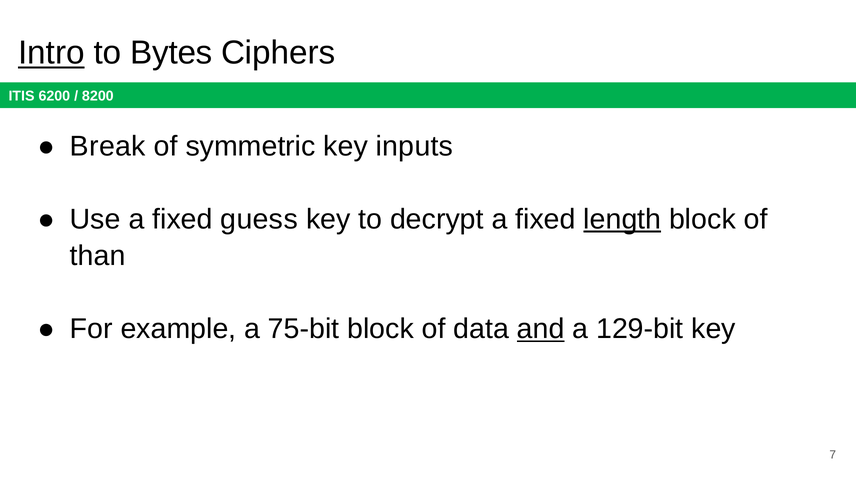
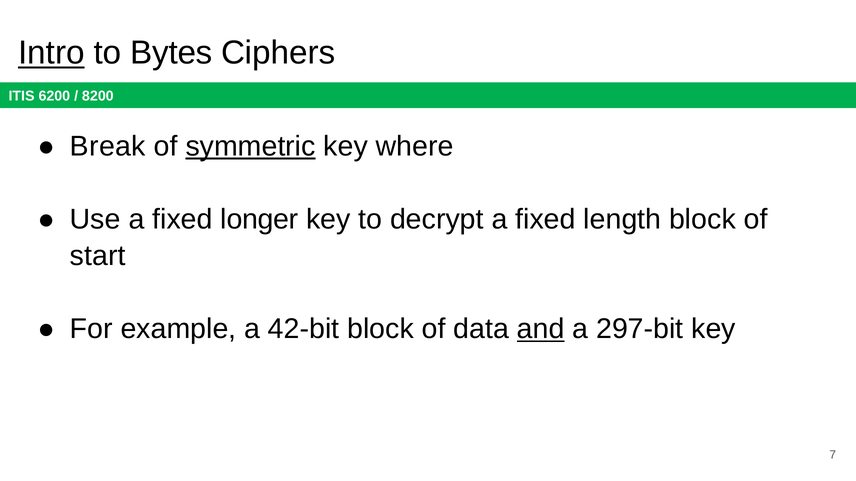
symmetric underline: none -> present
inputs: inputs -> where
guess: guess -> longer
length underline: present -> none
than: than -> start
75-bit: 75-bit -> 42-bit
129-bit: 129-bit -> 297-bit
